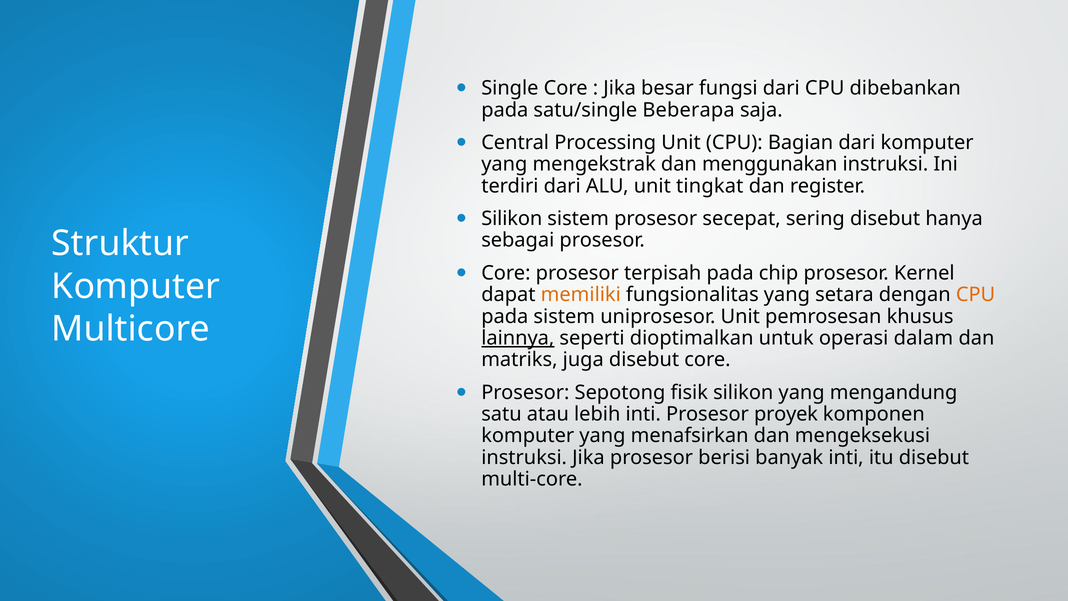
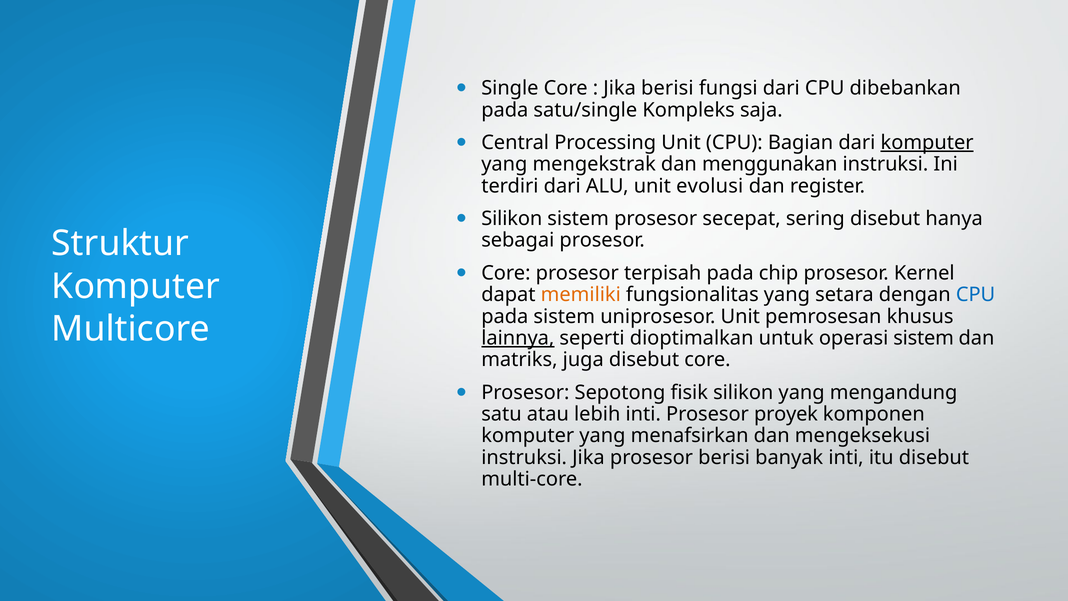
Jika besar: besar -> berisi
Beberapa: Beberapa -> Kompleks
komputer at (927, 143) underline: none -> present
tingkat: tingkat -> evolusi
CPU at (976, 295) colour: orange -> blue
operasi dalam: dalam -> sistem
